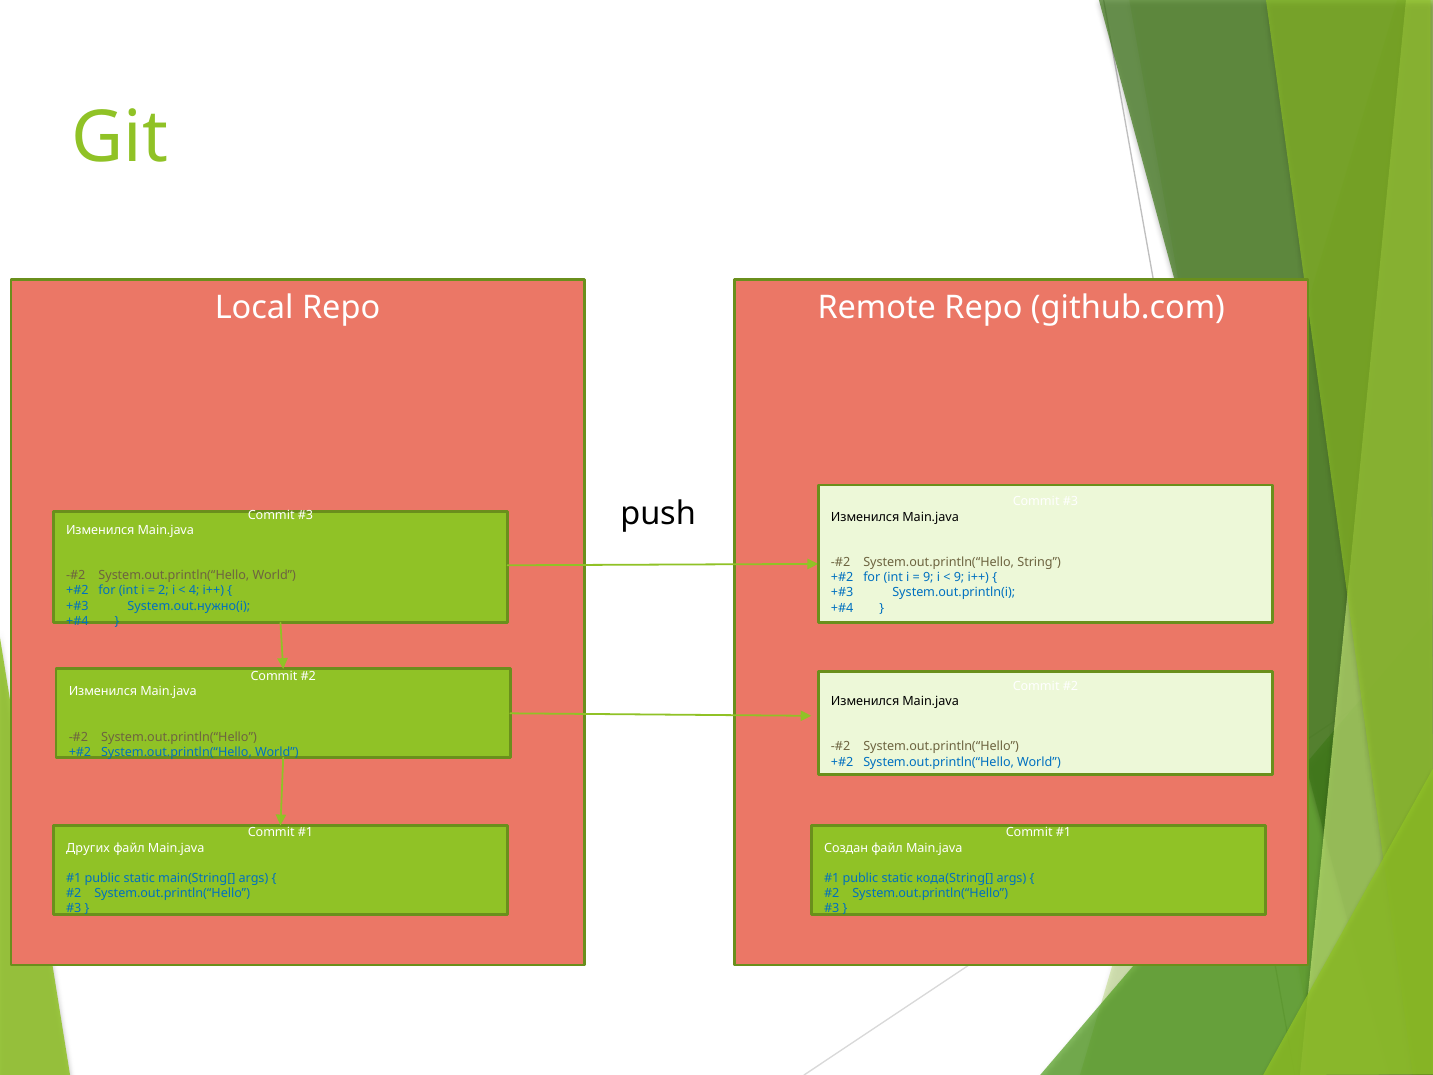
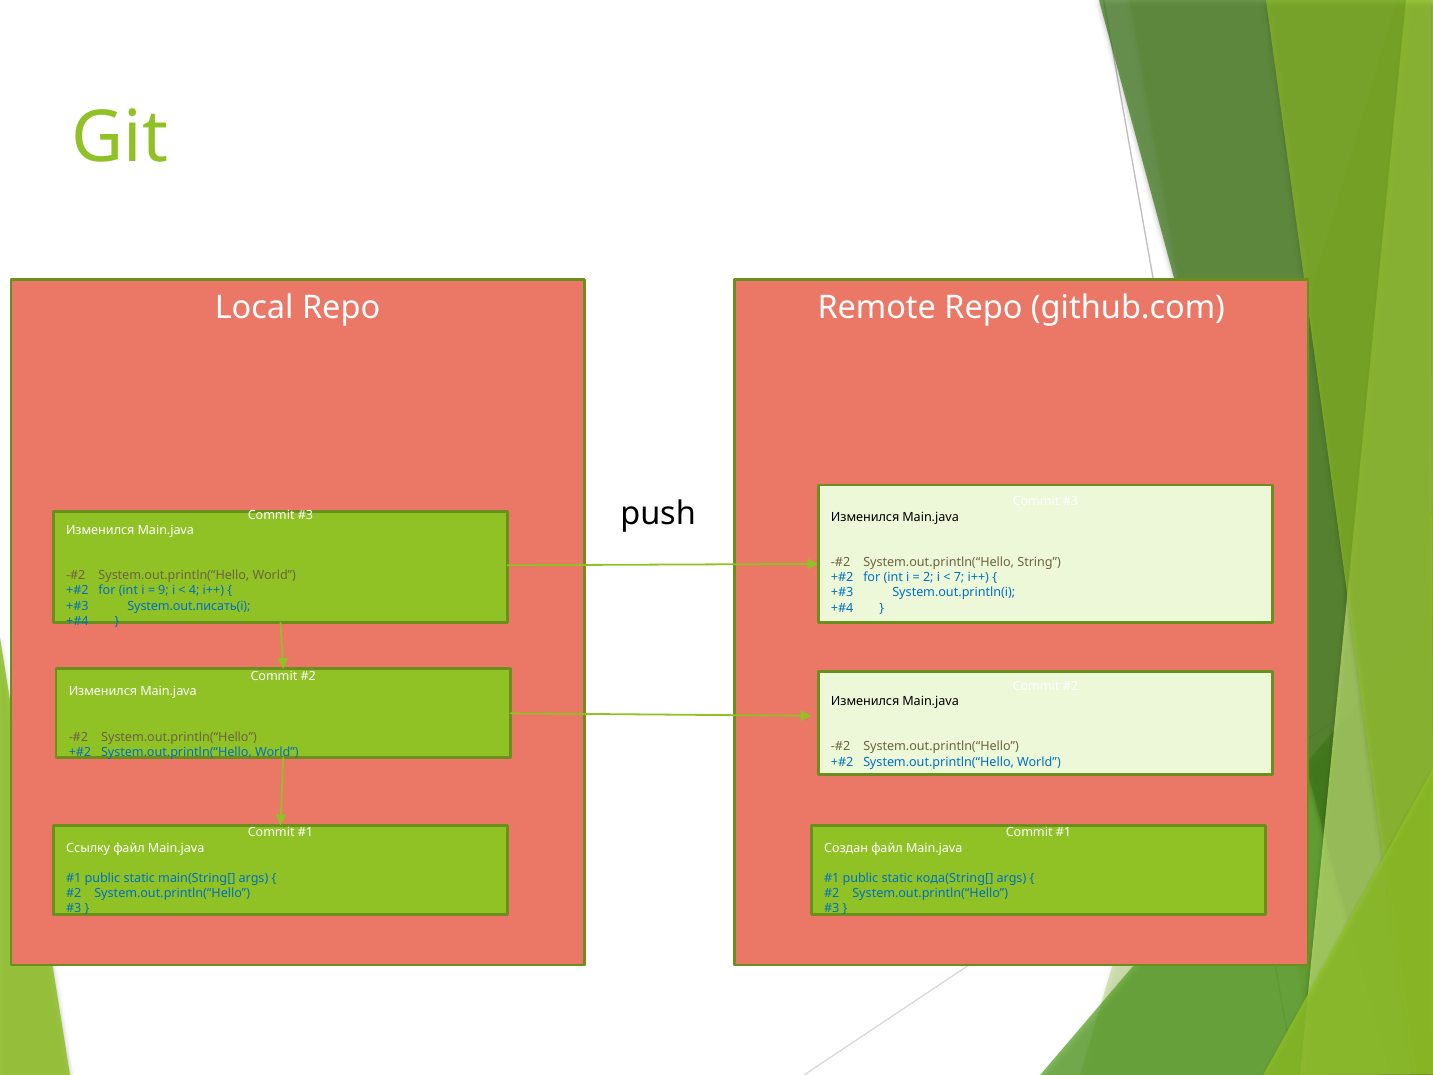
9 at (928, 577): 9 -> 2
9 at (959, 577): 9 -> 7
2: 2 -> 9
System.out.нужно(i: System.out.нужно(i -> System.out.писать(i
Других: Других -> Ссылку
